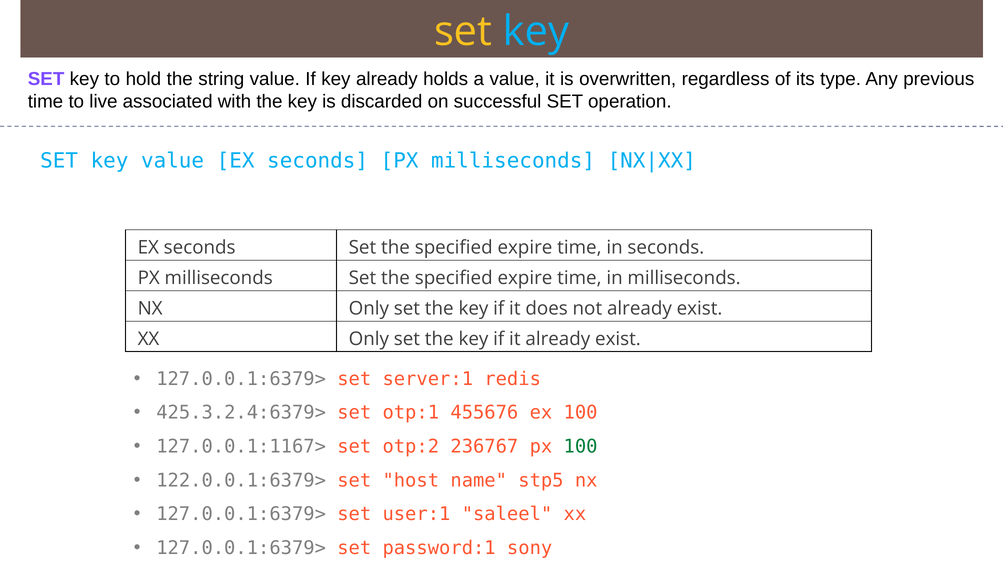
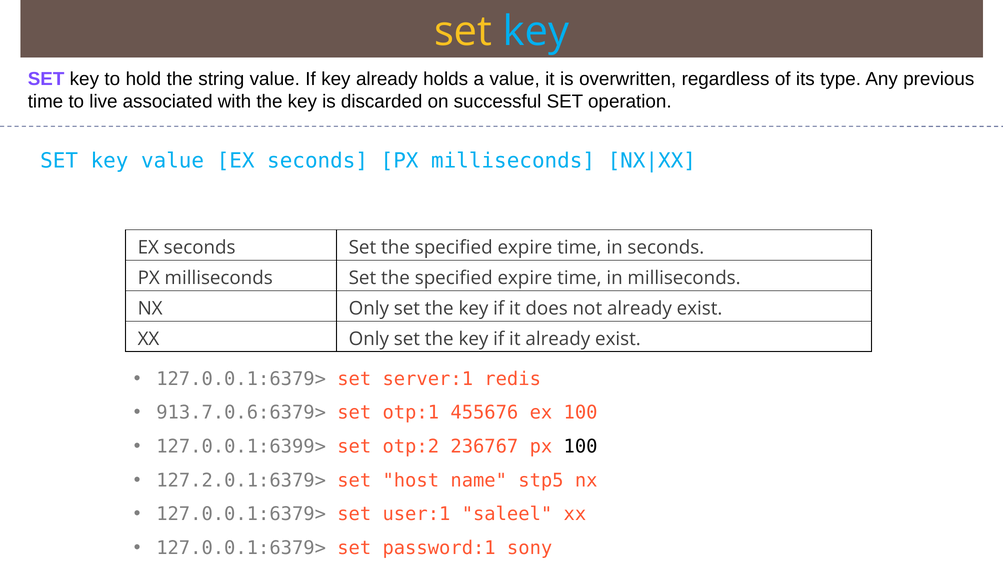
425.3.2.4:6379>: 425.3.2.4:6379> -> 913.7.0.6:6379>
127.0.0.1:1167>: 127.0.0.1:1167> -> 127.0.0.1:6399>
100 at (581, 447) colour: green -> black
122.0.0.1:6379>: 122.0.0.1:6379> -> 127.2.0.1:6379>
